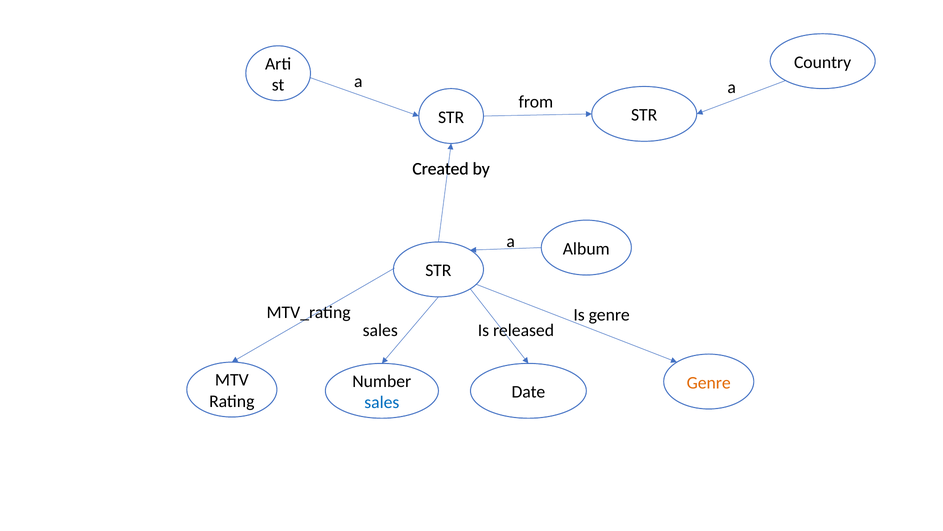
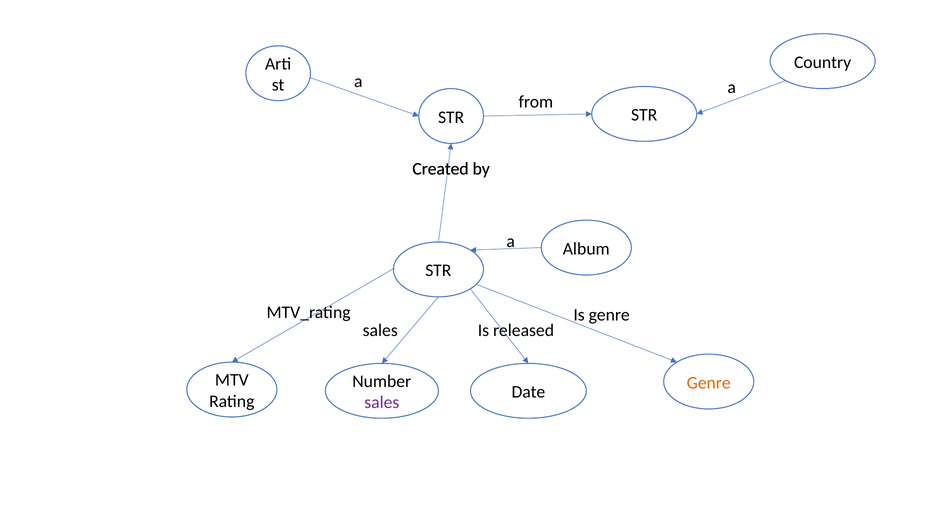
sales at (382, 402) colour: blue -> purple
